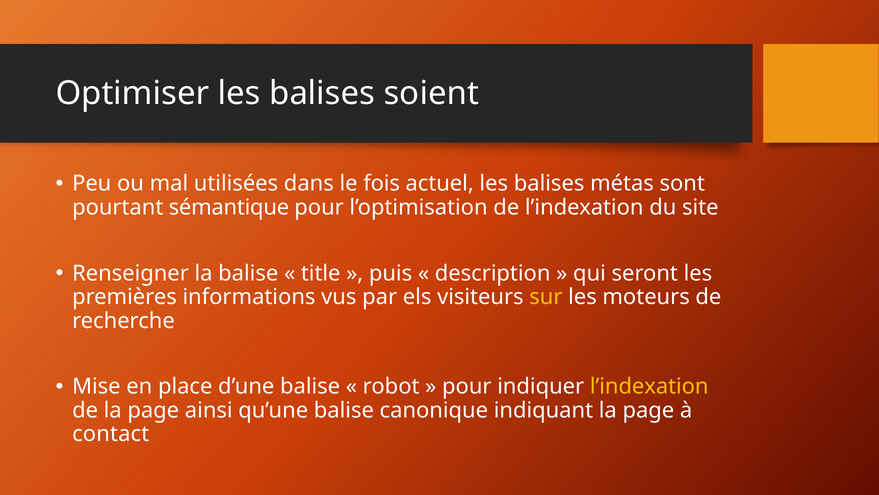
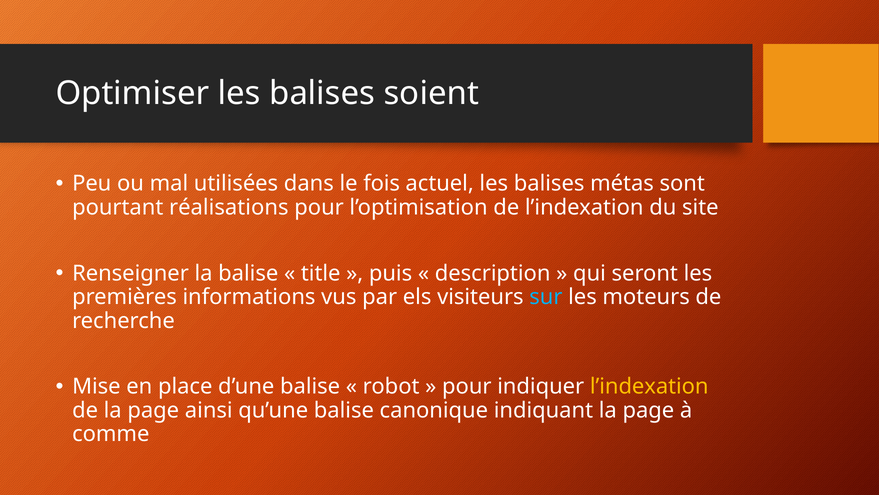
sémantique: sémantique -> réalisations
sur colour: yellow -> light blue
contact: contact -> comme
